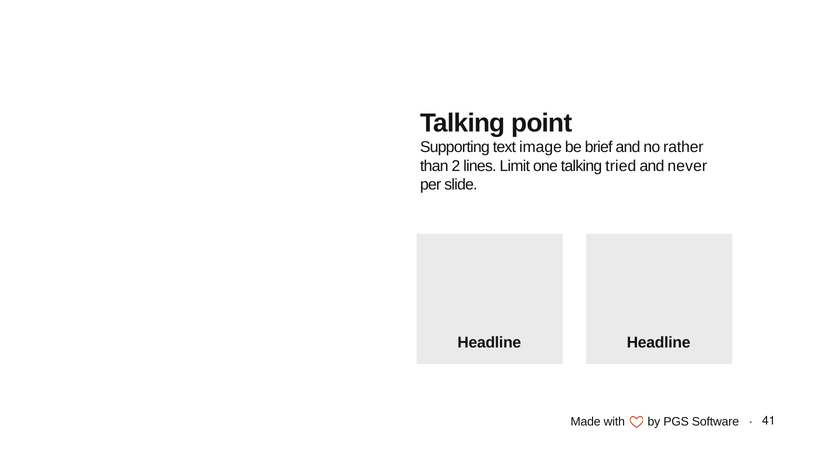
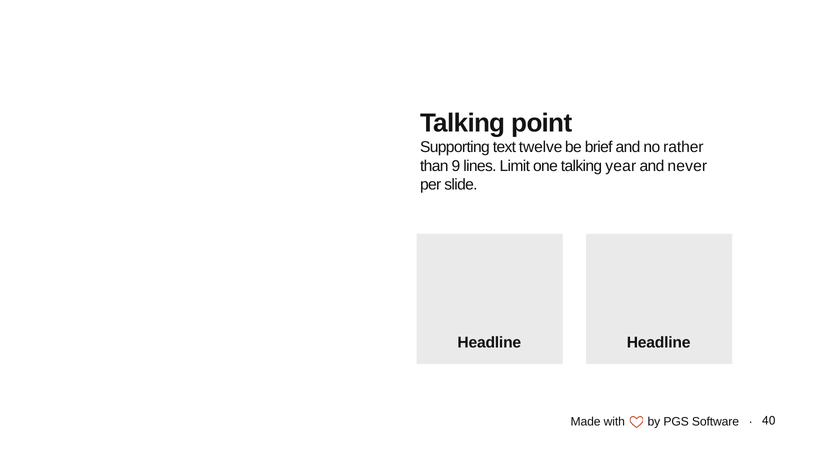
image: image -> twelve
2: 2 -> 9
tried: tried -> year
41: 41 -> 40
